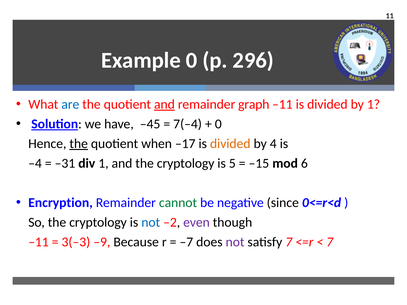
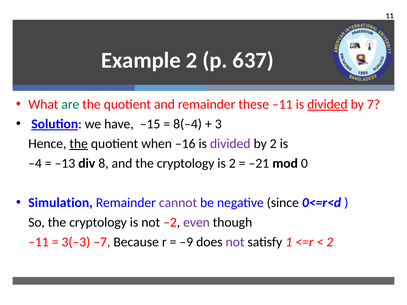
Example 0: 0 -> 2
296: 296 -> 637
are colour: blue -> green
and at (164, 104) underline: present -> none
graph: graph -> these
divided at (327, 104) underline: none -> present
by 1: 1 -> 7
–45: –45 -> –15
7(–4: 7(–4 -> 8(–4
0 at (218, 124): 0 -> 3
–17: –17 -> –16
divided at (230, 144) colour: orange -> purple
by 4: 4 -> 2
–31: –31 -> –13
div 1: 1 -> 8
is 5: 5 -> 2
–15: –15 -> –21
6: 6 -> 0
Encryption: Encryption -> Simulation
cannot colour: green -> purple
not at (151, 222) colour: blue -> black
–9: –9 -> –7
–7: –7 -> –9
satisfy 7: 7 -> 1
7 at (330, 242): 7 -> 2
